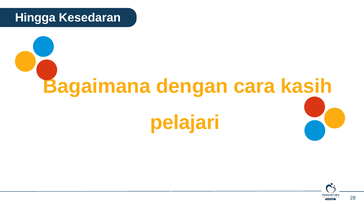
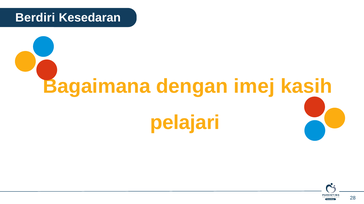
Hingga: Hingga -> Berdiri
cara: cara -> imej
